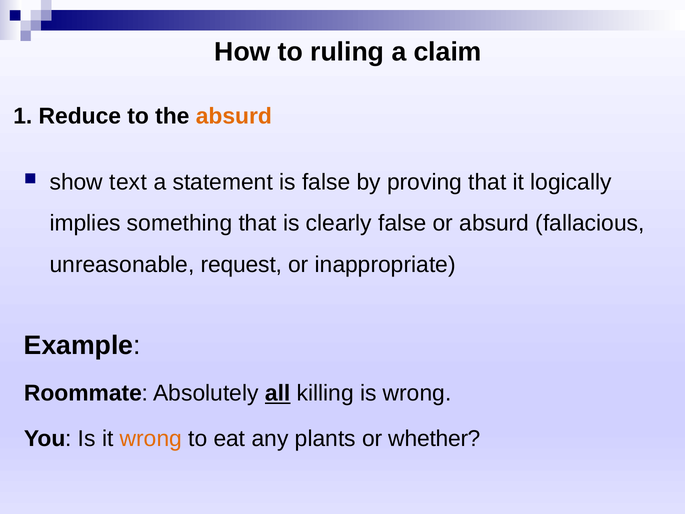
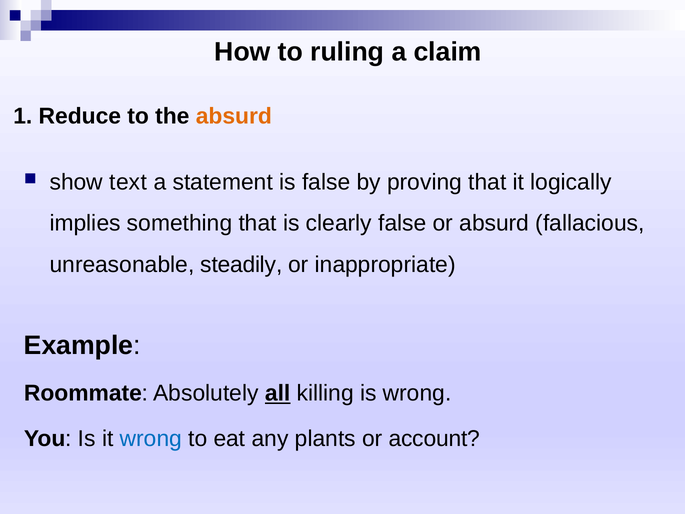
request: request -> steadily
wrong at (151, 439) colour: orange -> blue
whether: whether -> account
